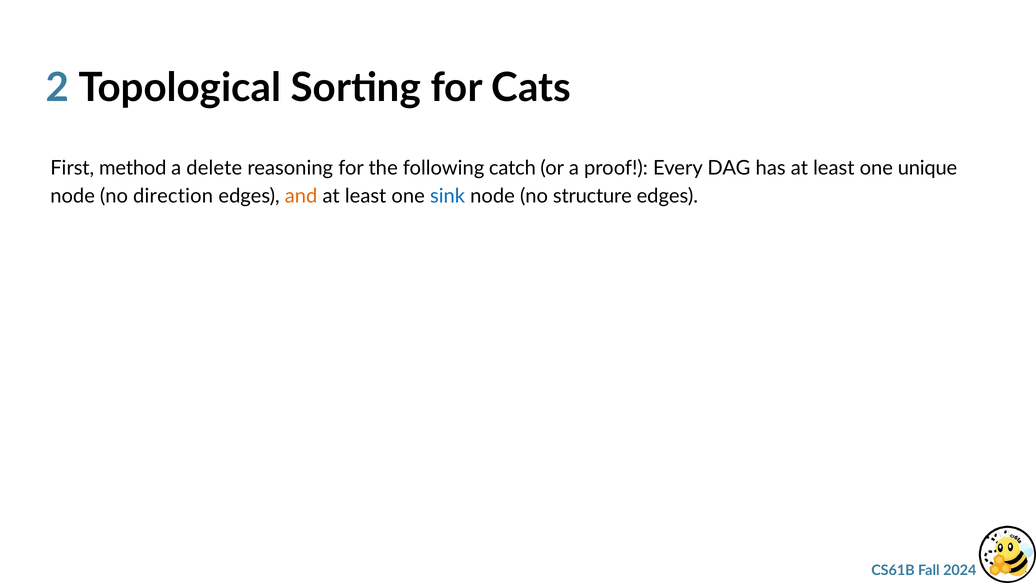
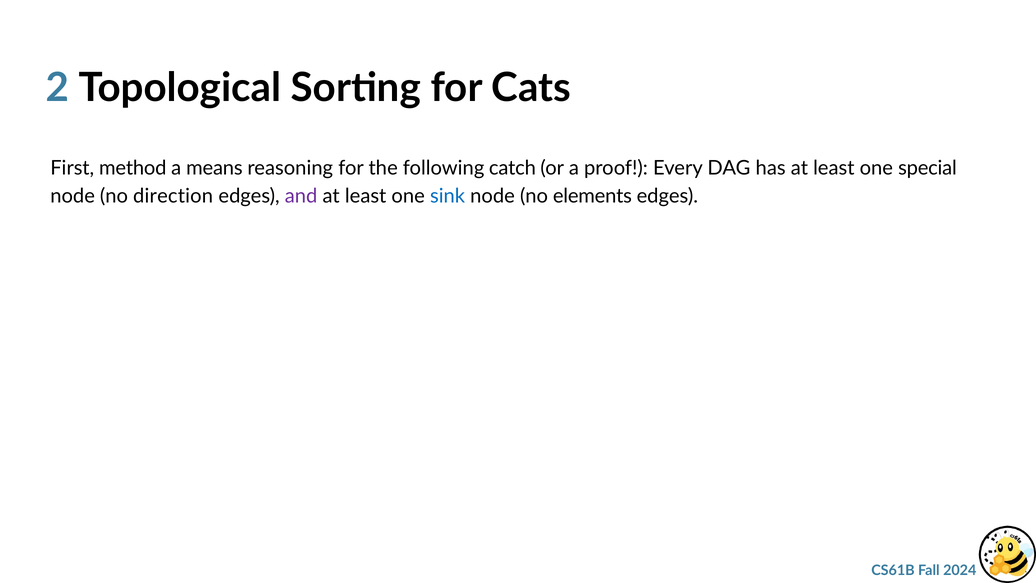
delete: delete -> means
unique: unique -> special
and colour: orange -> purple
structure: structure -> elements
